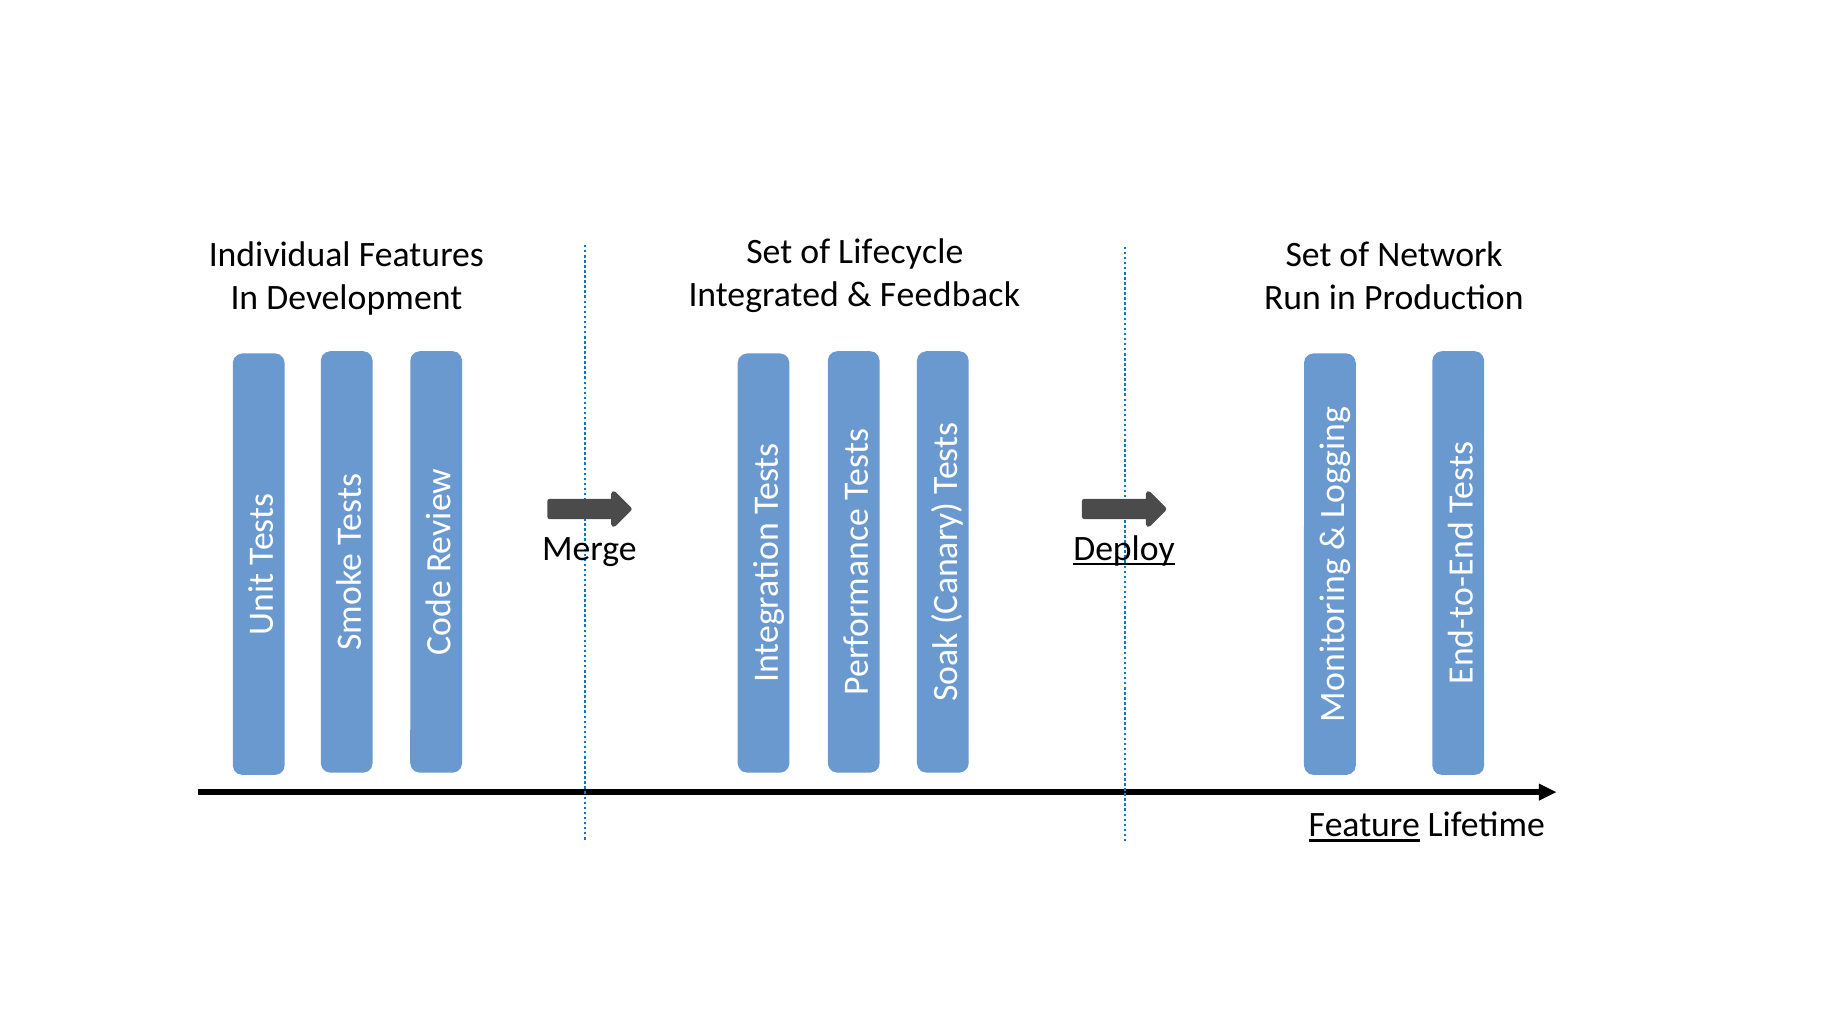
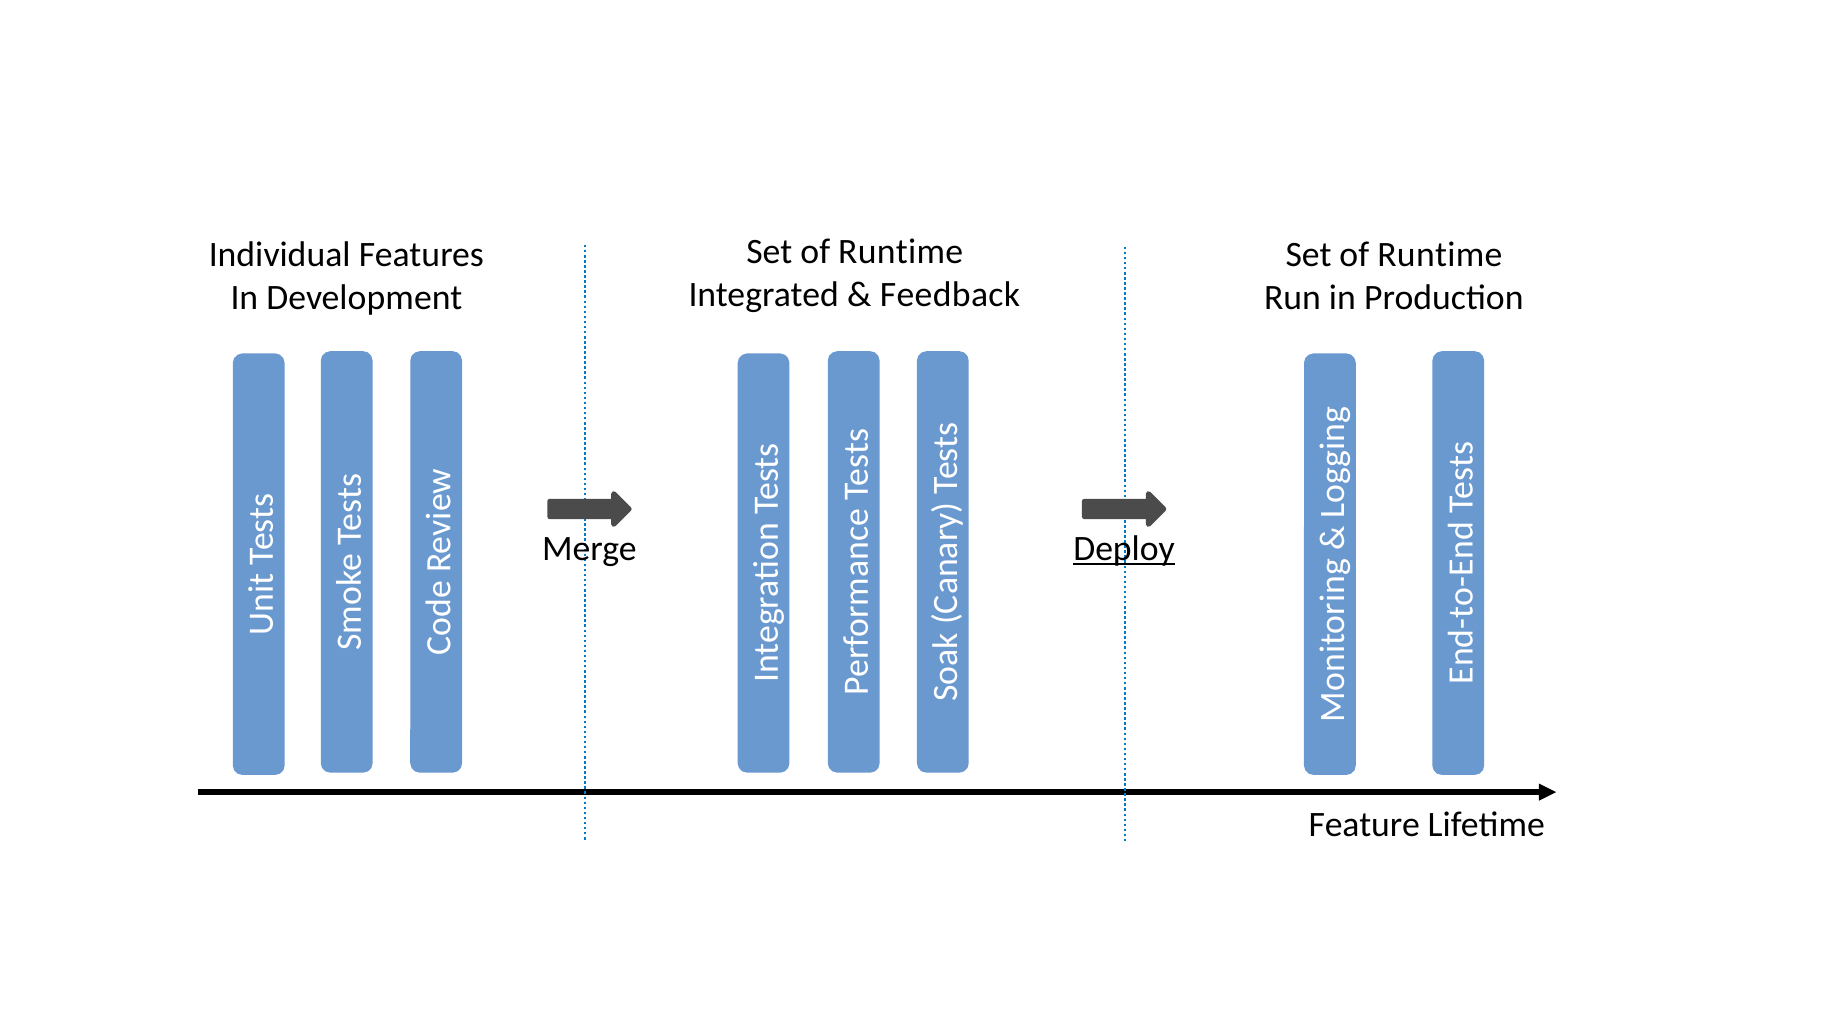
Lifecycle at (901, 252): Lifecycle -> Runtime
Network at (1440, 254): Network -> Runtime
Feature underline: present -> none
